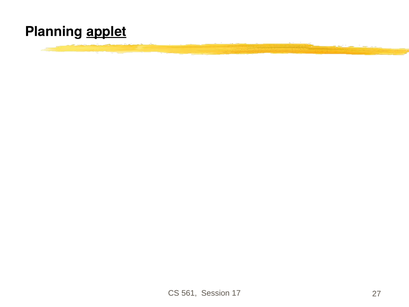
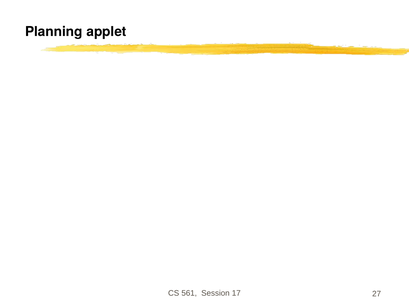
applet underline: present -> none
